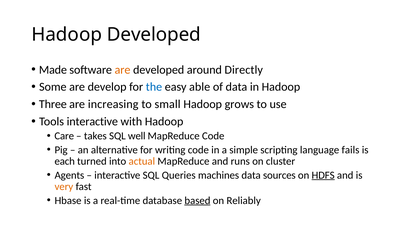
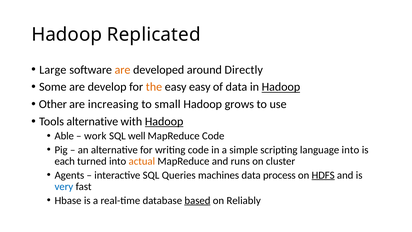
Hadoop Developed: Developed -> Replicated
Made: Made -> Large
the colour: blue -> orange
easy able: able -> easy
Hadoop at (281, 87) underline: none -> present
Three: Three -> Other
Tools interactive: interactive -> alternative
Hadoop at (164, 121) underline: none -> present
Care: Care -> Able
takes: takes -> work
language fails: fails -> into
sources: sources -> process
very colour: orange -> blue
